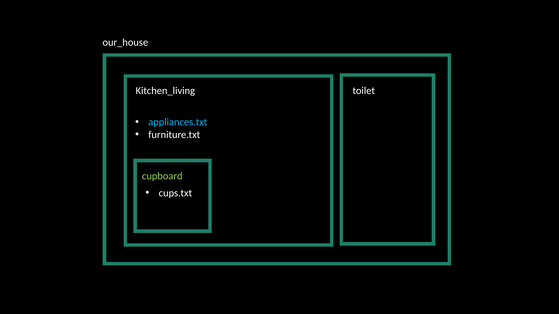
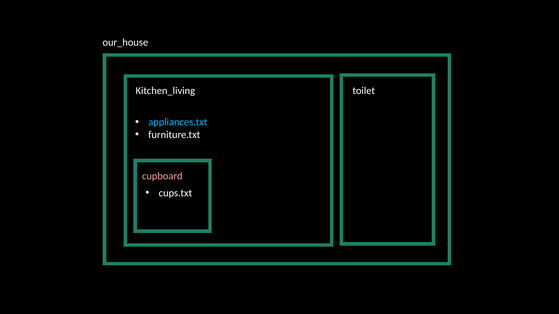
cupboard colour: light green -> pink
